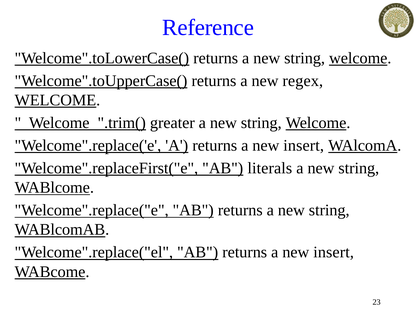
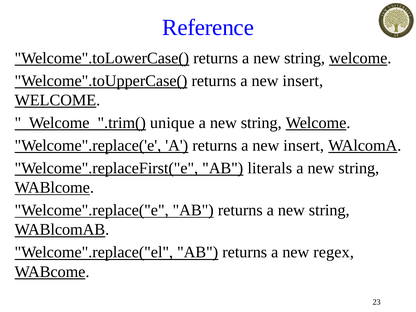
regex at (303, 81): regex -> insert
greater: greater -> unique
insert at (334, 252): insert -> regex
